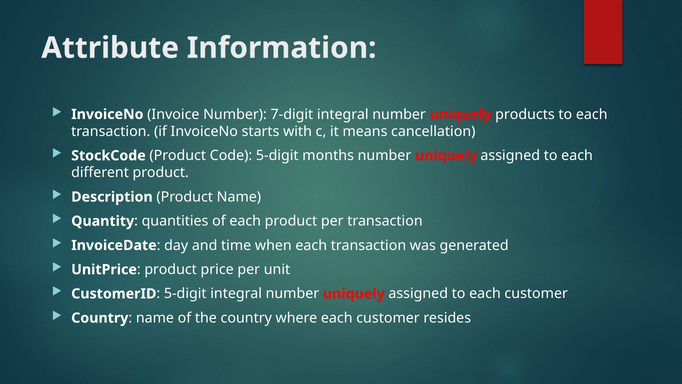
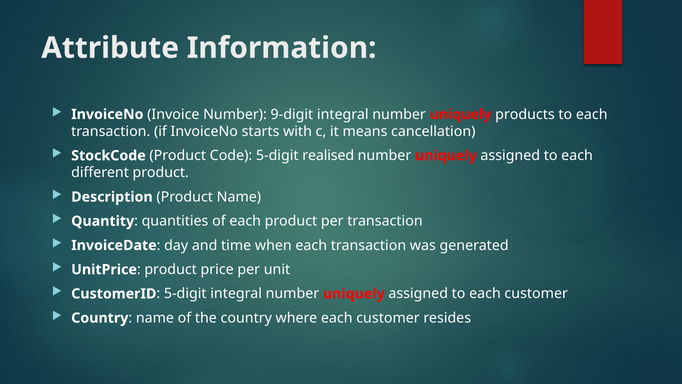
7-digit: 7-digit -> 9-digit
months: months -> realised
